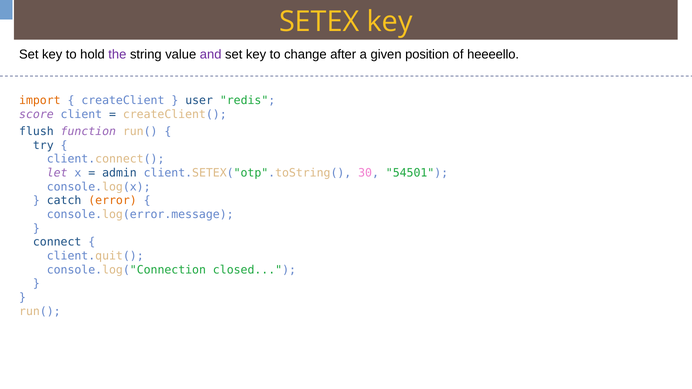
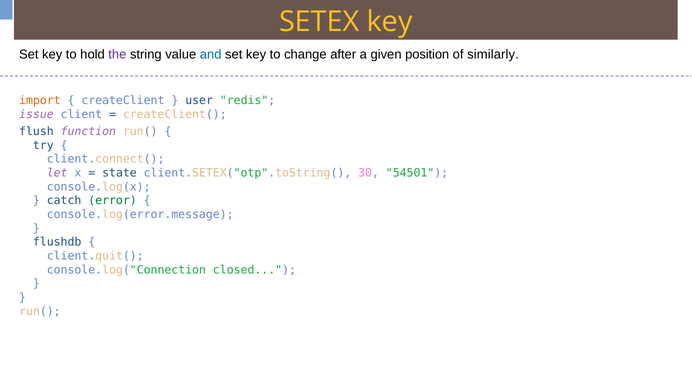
and colour: purple -> blue
heeeello: heeeello -> similarly
score: score -> issue
admin: admin -> state
error colour: orange -> green
connect: connect -> flushdb
